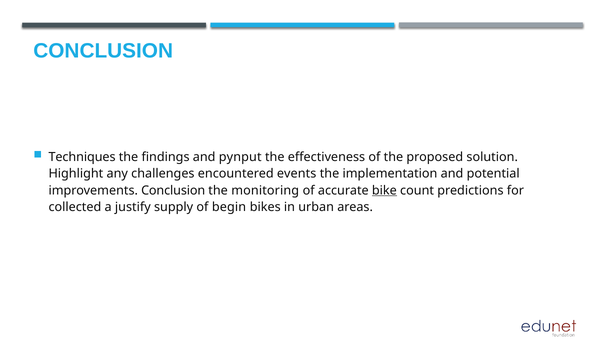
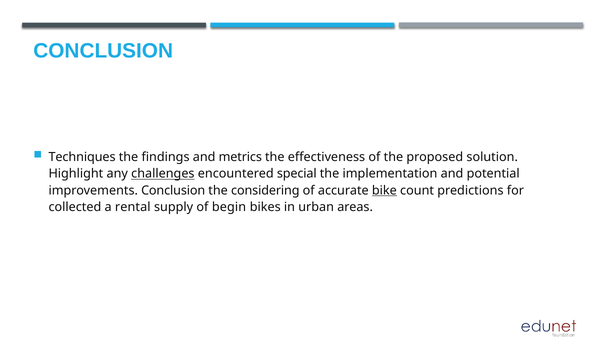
pynput: pynput -> metrics
challenges underline: none -> present
events: events -> special
monitoring: monitoring -> considering
justify: justify -> rental
